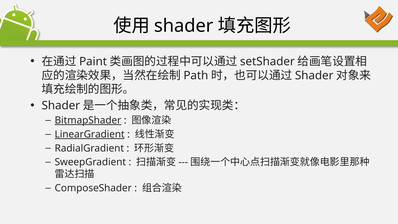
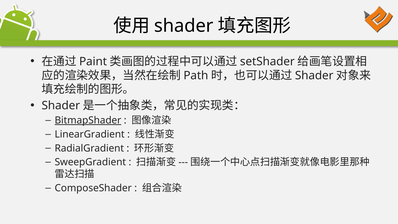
LinearGradient underline: present -> none
